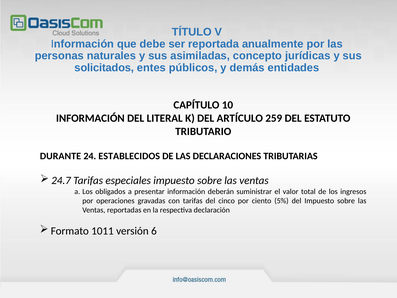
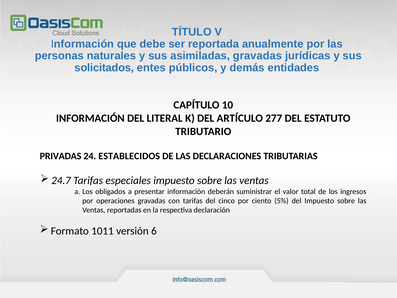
asimiladas concepto: concepto -> gravadas
259: 259 -> 277
DURANTE: DURANTE -> PRIVADAS
